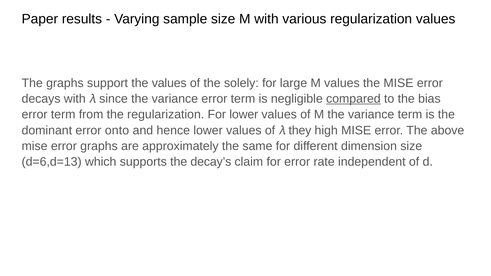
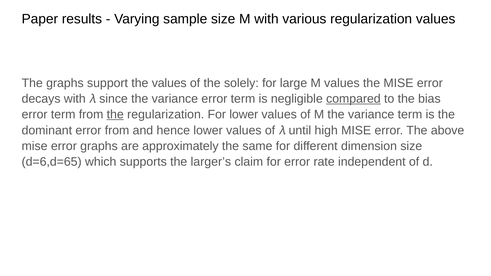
the at (115, 115) underline: none -> present
error onto: onto -> from
they: they -> until
d=6,d=13: d=6,d=13 -> d=6,d=65
decay’s: decay’s -> larger’s
